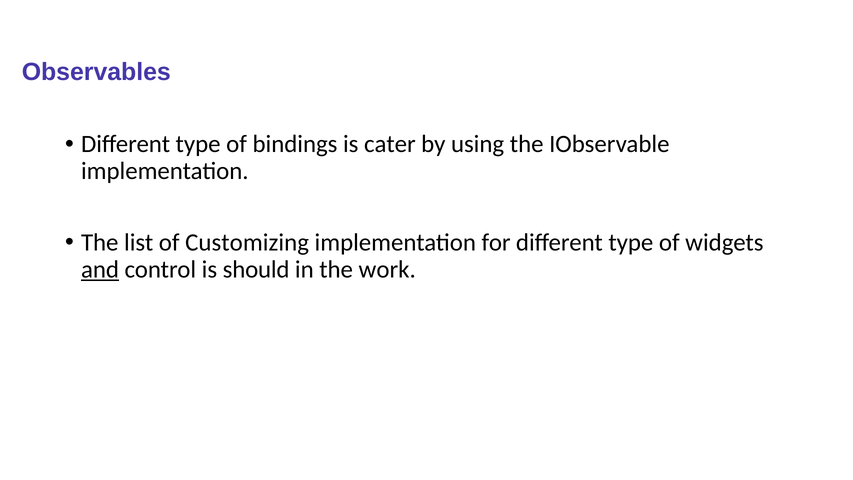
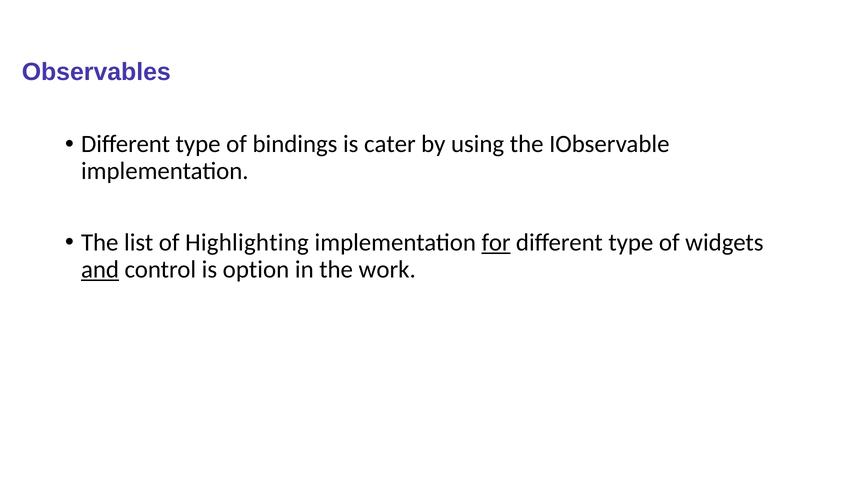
Customizing: Customizing -> Highlighting
for underline: none -> present
should: should -> option
